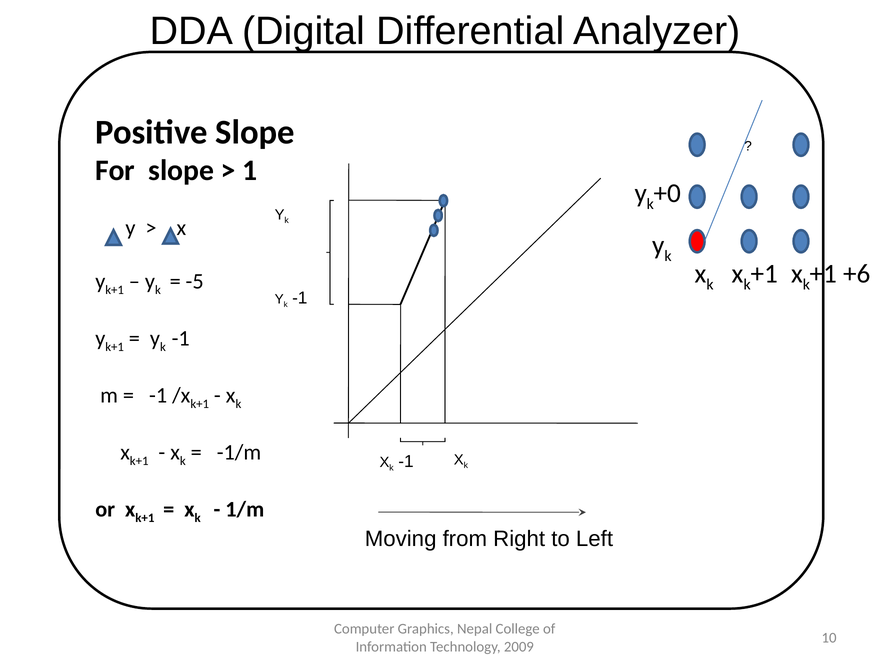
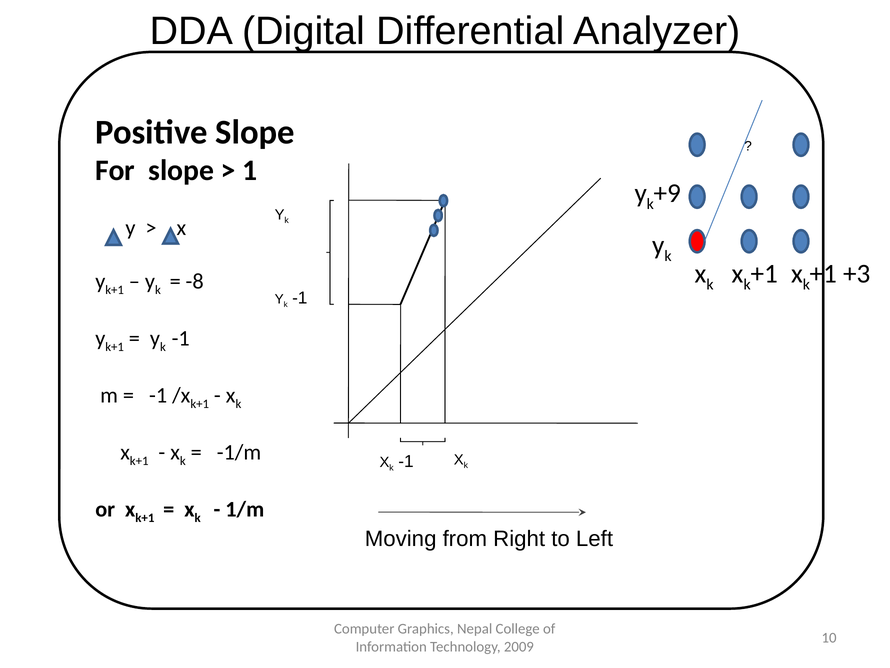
+0: +0 -> +9
+6: +6 -> +3
-5: -5 -> -8
